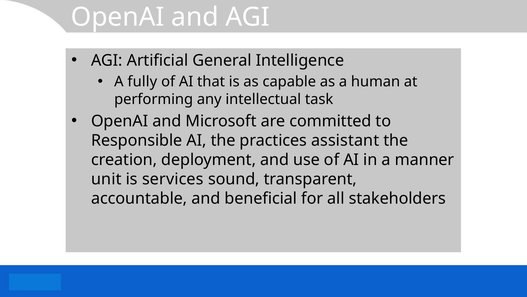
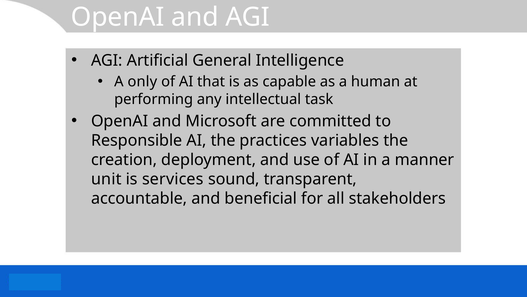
fully: fully -> only
assistant: assistant -> variables
